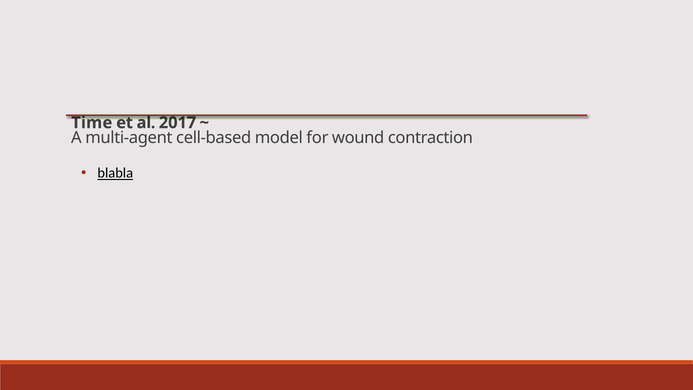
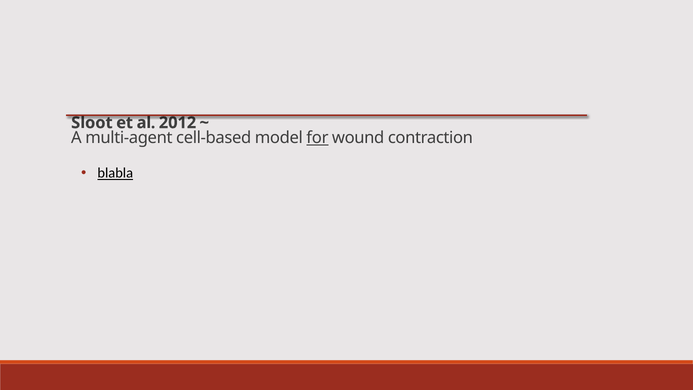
Time: Time -> Sloot
2017: 2017 -> 2012
for underline: none -> present
